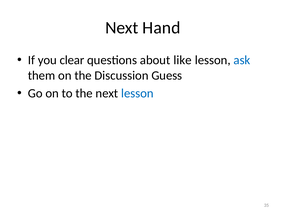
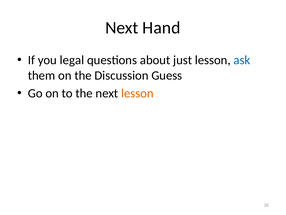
clear: clear -> legal
like: like -> just
lesson at (137, 93) colour: blue -> orange
